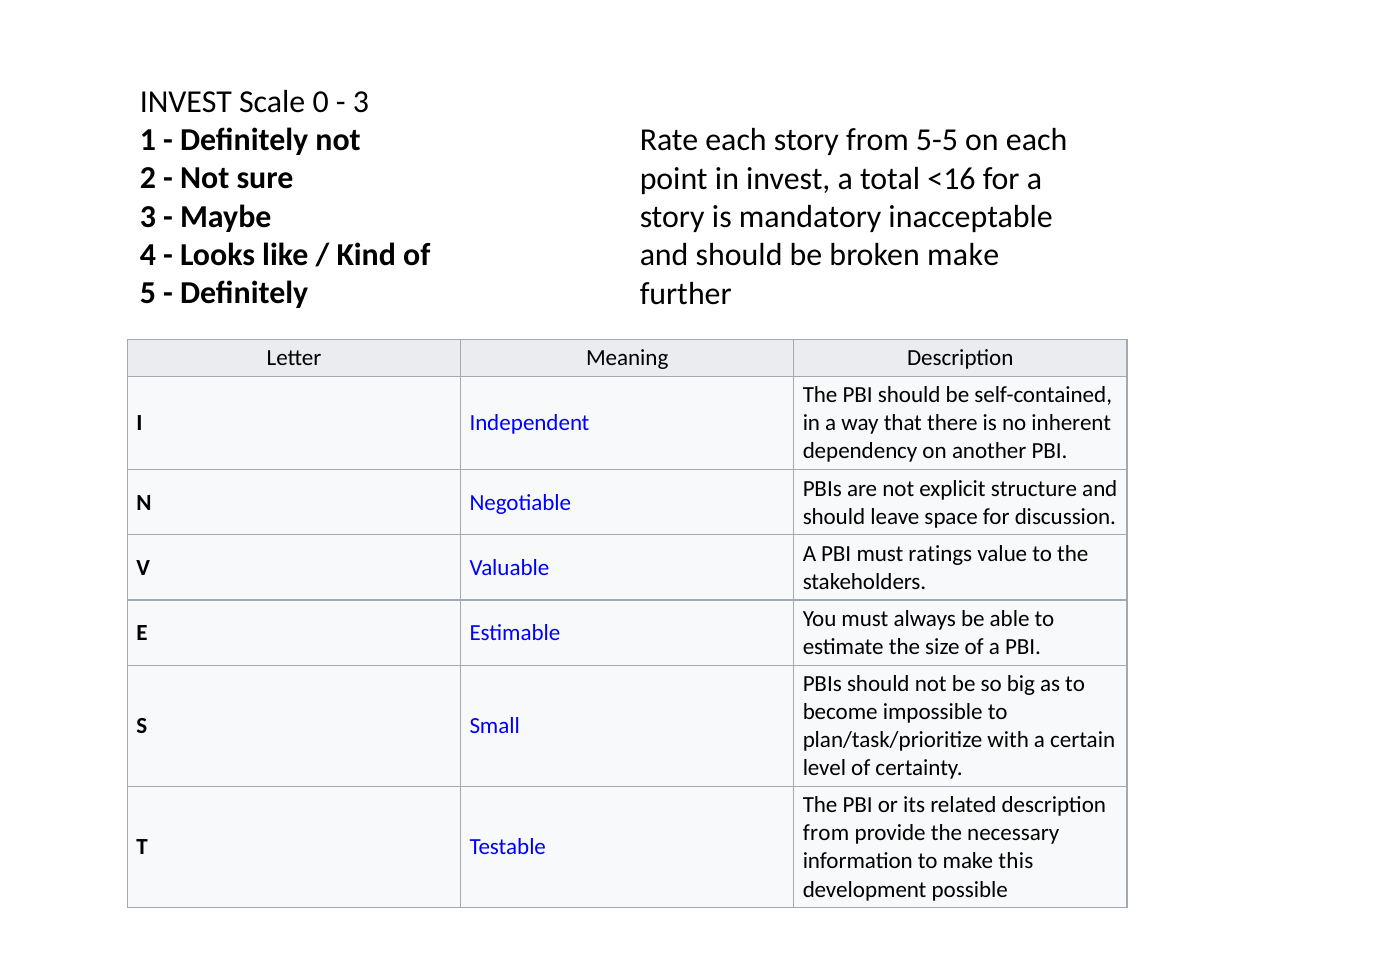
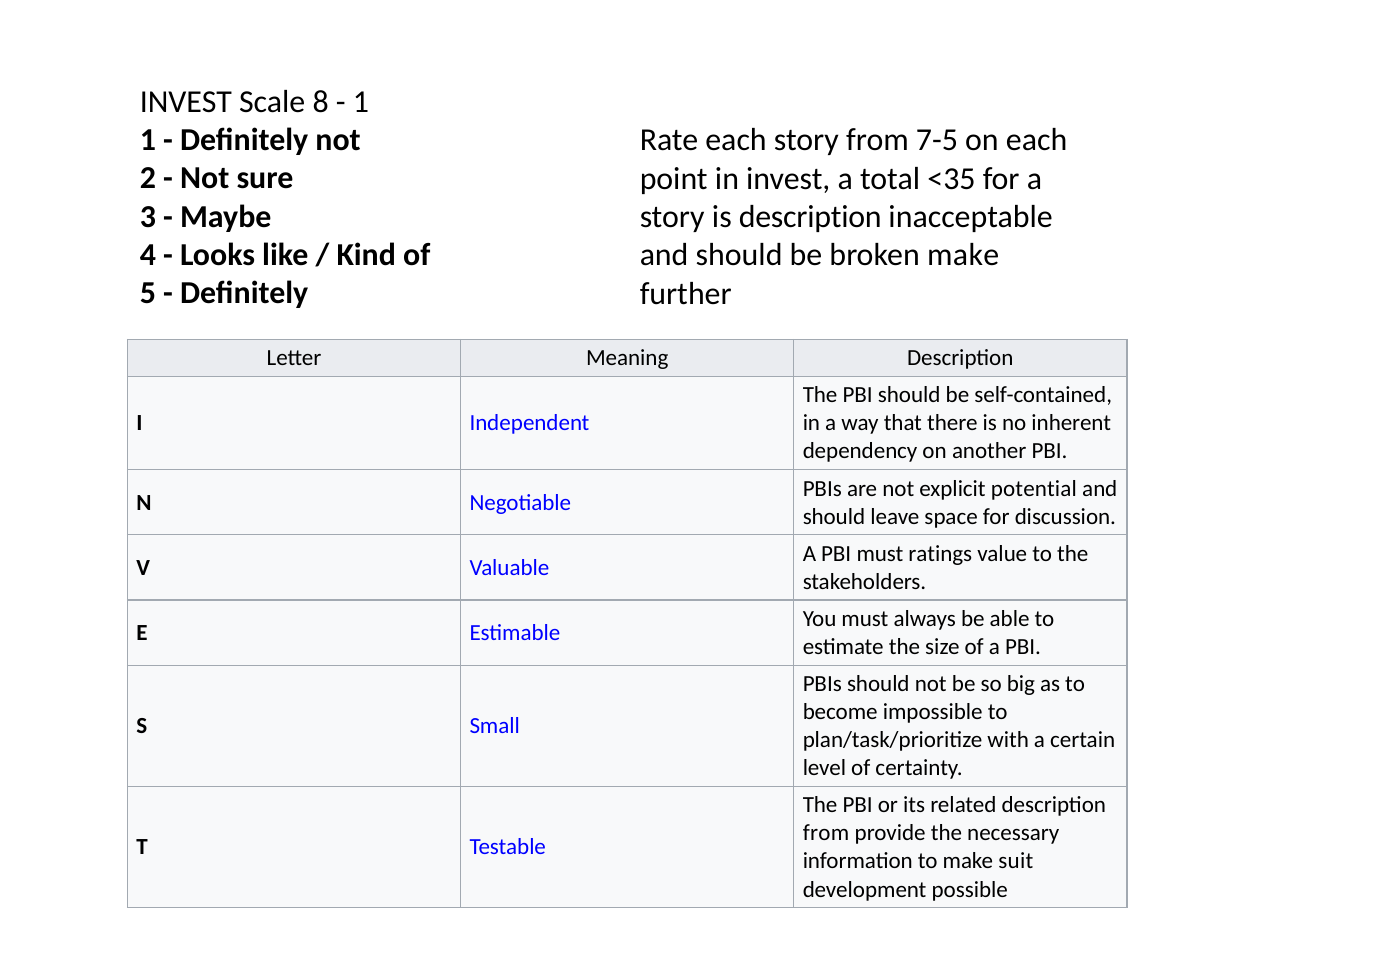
0: 0 -> 8
3 at (361, 102): 3 -> 1
5-5: 5-5 -> 7-5
<16: <16 -> <35
is mandatory: mandatory -> description
structure: structure -> potential
this: this -> suit
